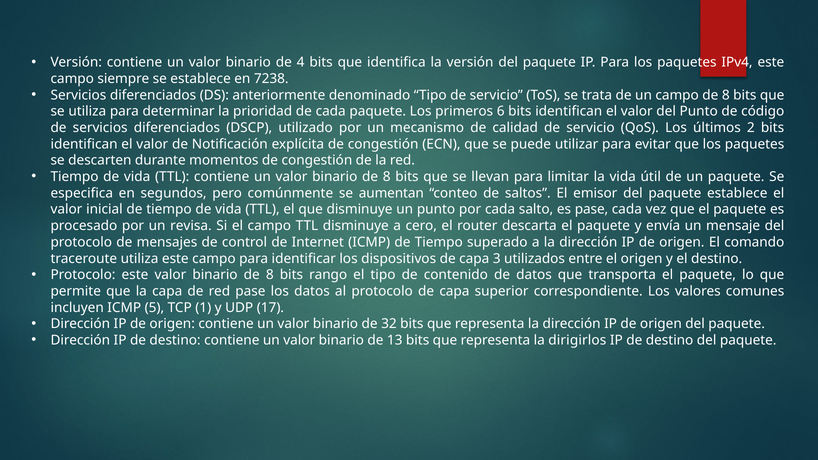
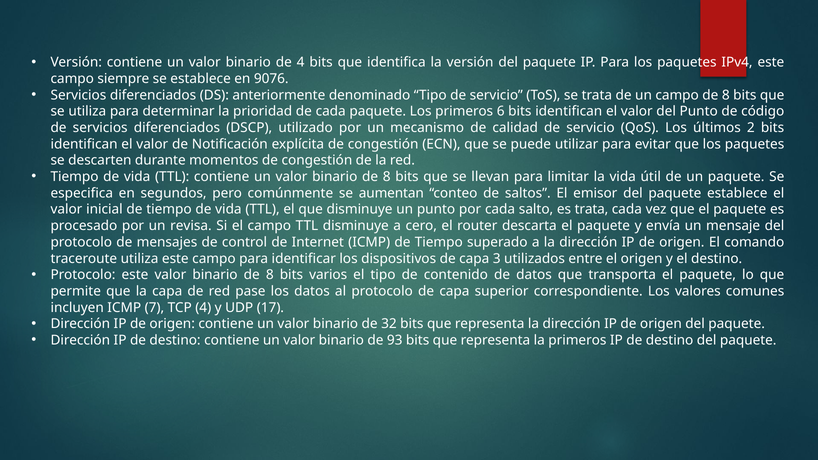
7238: 7238 -> 9076
es pase: pase -> trata
rango: rango -> varios
5: 5 -> 7
TCP 1: 1 -> 4
13: 13 -> 93
la dirigirlos: dirigirlos -> primeros
